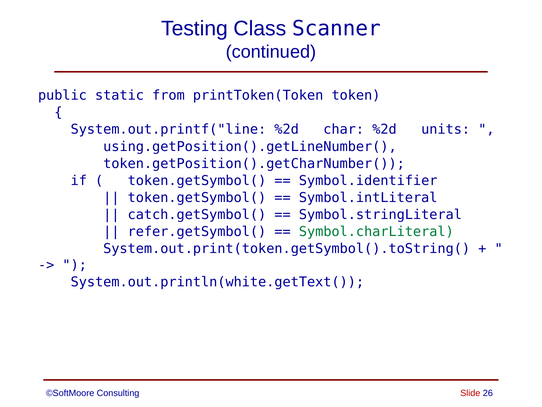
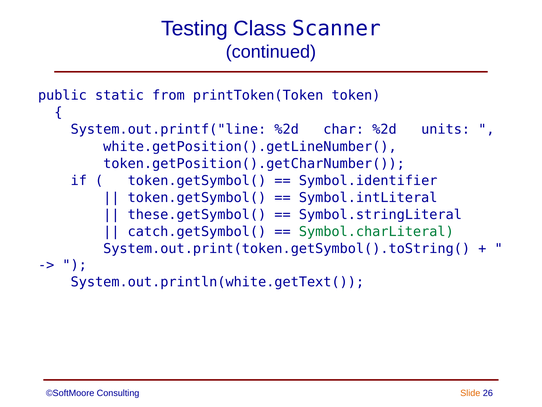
using.getPosition().getLineNumber(: using.getPosition().getLineNumber( -> white.getPosition().getLineNumber(
catch.getSymbol(: catch.getSymbol( -> these.getSymbol(
refer.getSymbol(: refer.getSymbol( -> catch.getSymbol(
Slide colour: red -> orange
